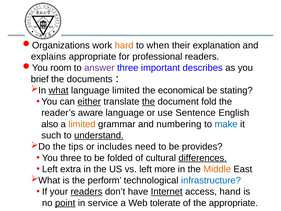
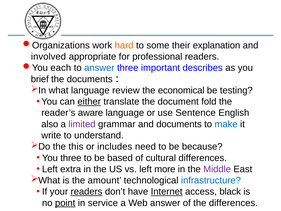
when: when -> some
explains: explains -> involved
room: room -> each
answer at (99, 68) colour: purple -> blue
what underline: present -> none
language limited: limited -> review
stating: stating -> testing
the at (148, 102) underline: present -> none
limited at (82, 124) colour: orange -> purple
numbering: numbering -> documents
such: such -> write
understand underline: present -> none
tips: tips -> this
provides: provides -> because
folded: folded -> based
differences at (203, 158) underline: present -> none
Middle colour: orange -> purple
perform: perform -> amount
hand: hand -> black
Web tolerate: tolerate -> answer
the appropriate: appropriate -> differences
